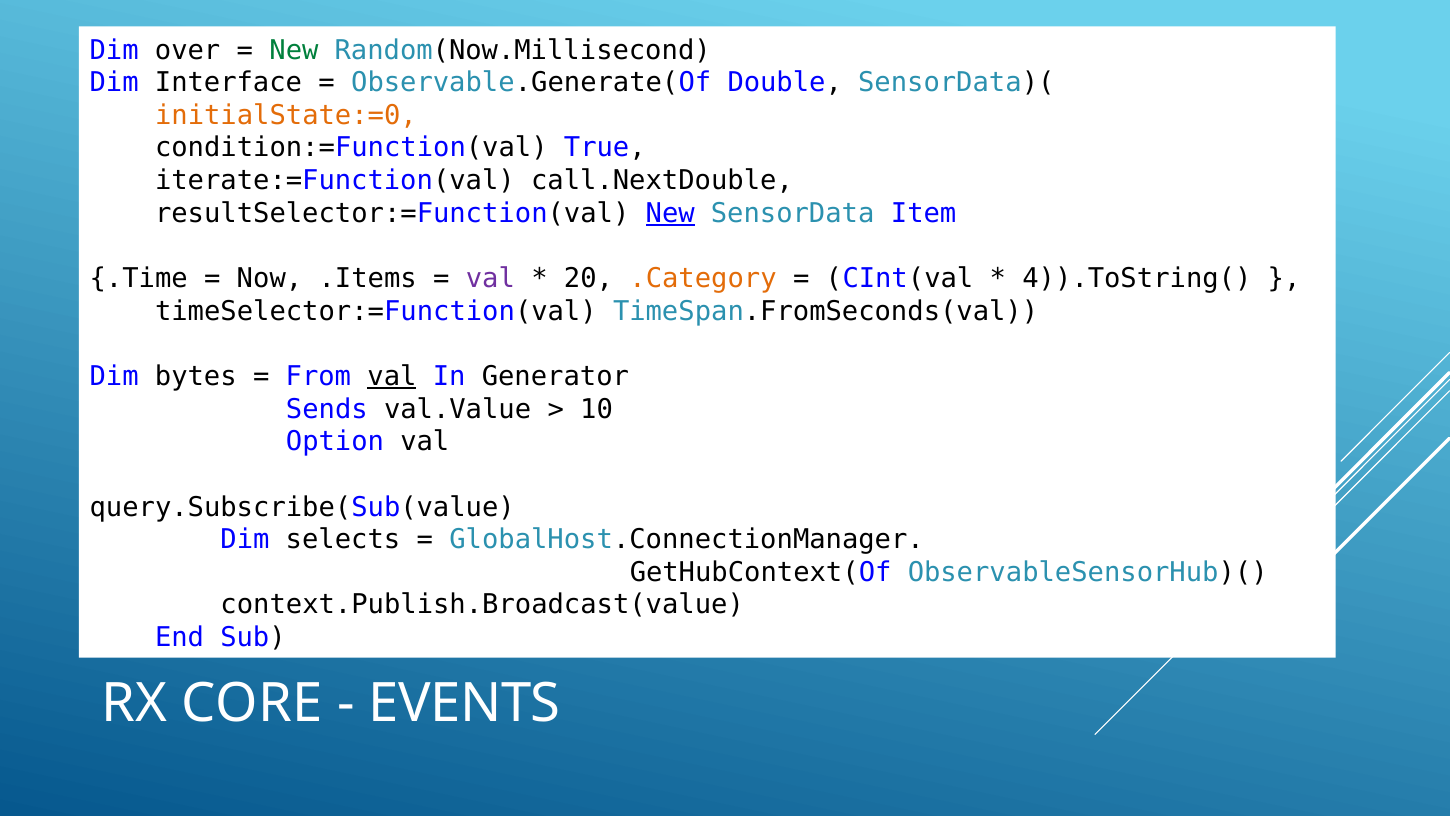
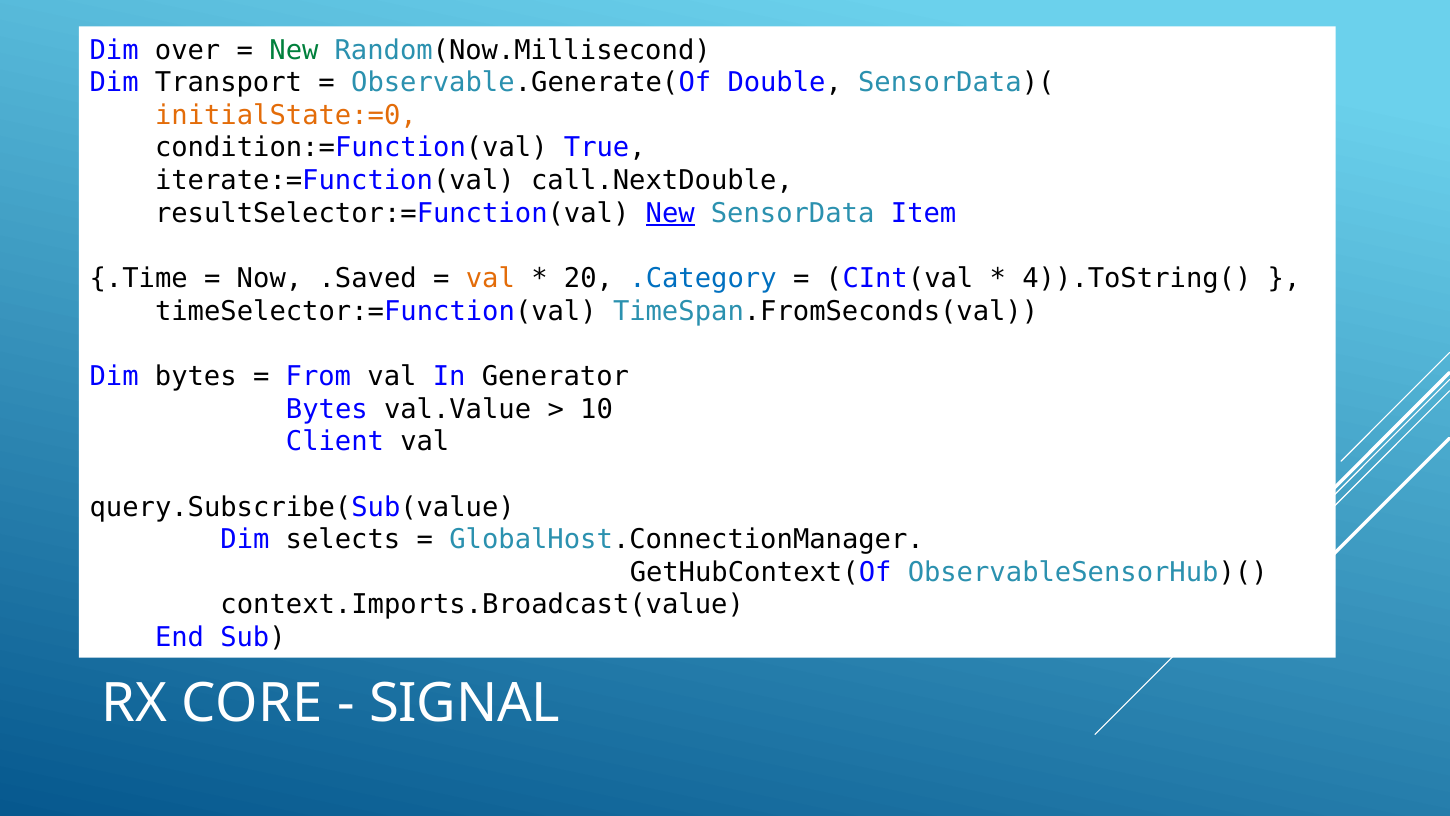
Interface: Interface -> Transport
.Items: .Items -> .Saved
val at (490, 278) colour: purple -> orange
.Category colour: orange -> blue
val at (392, 376) underline: present -> none
Sends at (327, 409): Sends -> Bytes
Option: Option -> Client
context.Publish.Broadcast(value: context.Publish.Broadcast(value -> context.Imports.Broadcast(value
EVENTS: EVENTS -> SIGNAL
